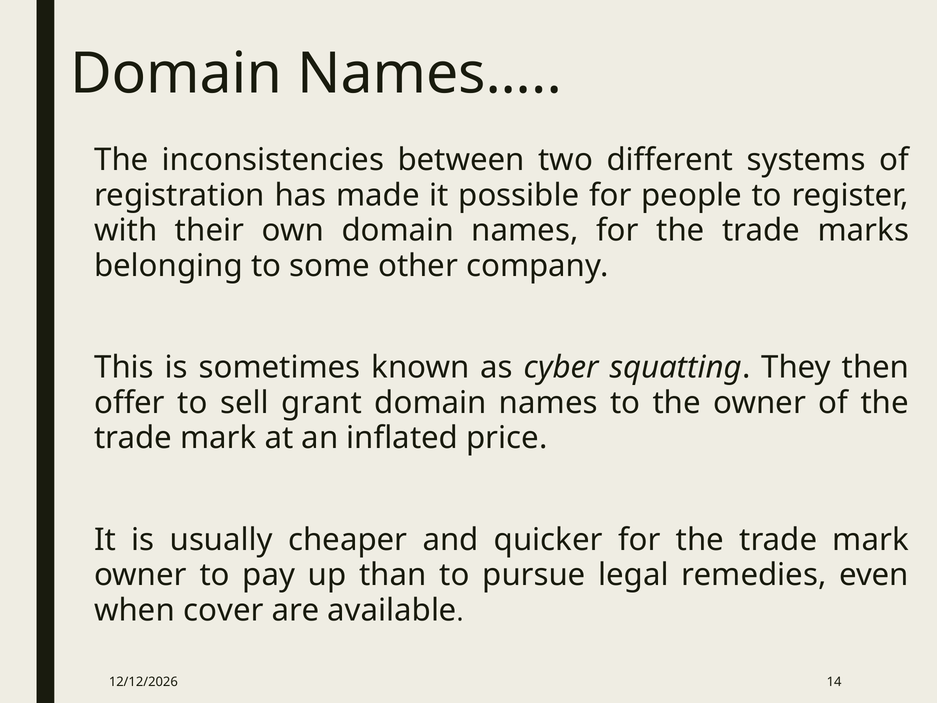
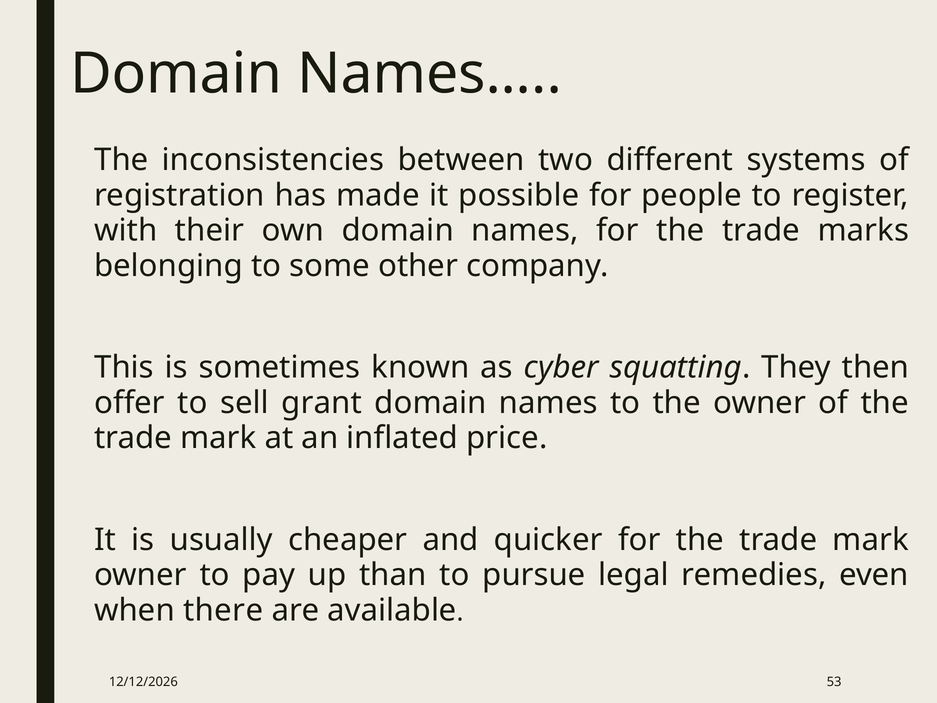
cover: cover -> there
14: 14 -> 53
